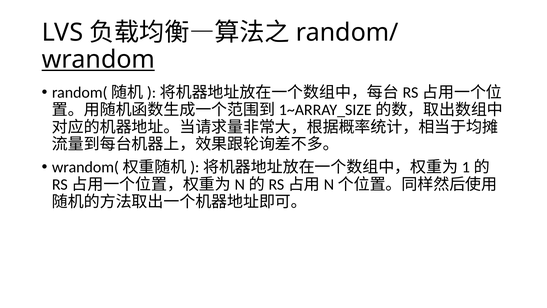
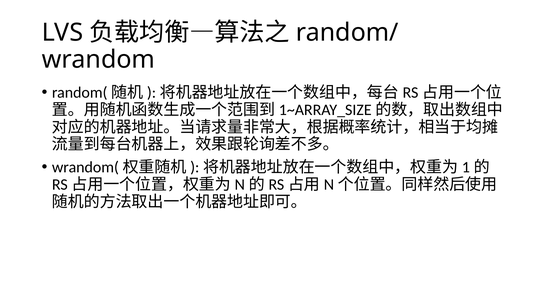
wrandom underline: present -> none
